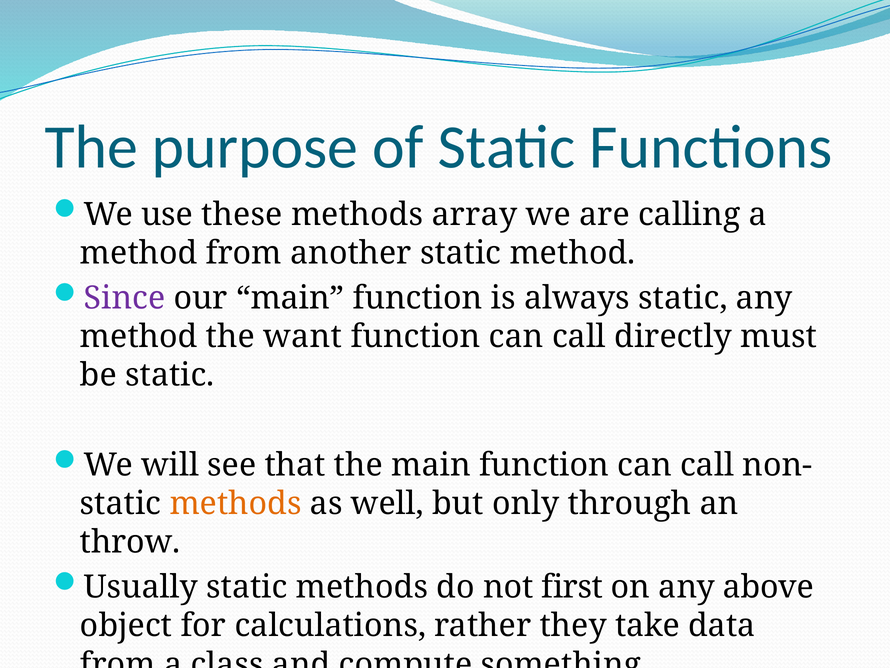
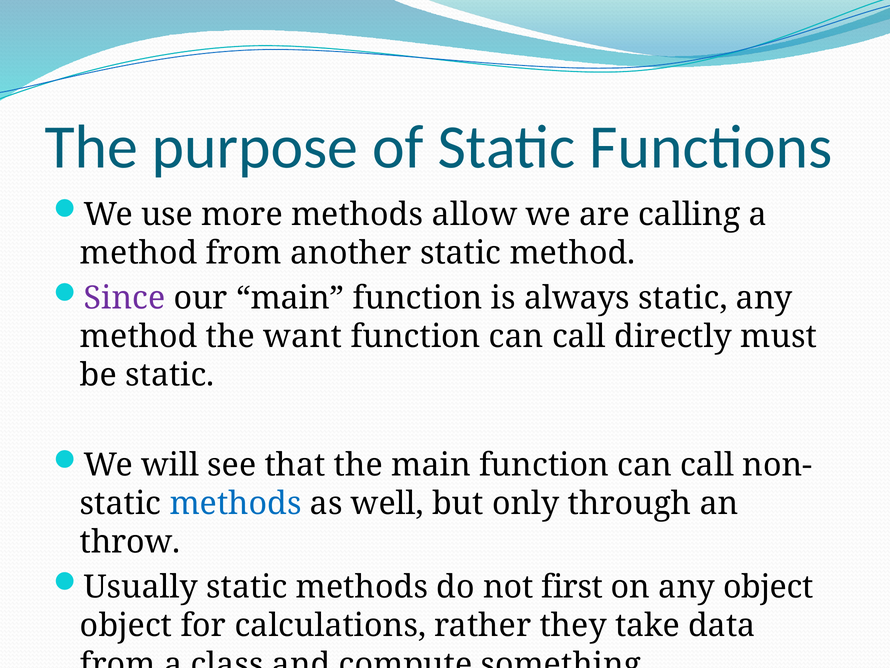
these: these -> more
array: array -> allow
methods at (236, 503) colour: orange -> blue
any above: above -> object
